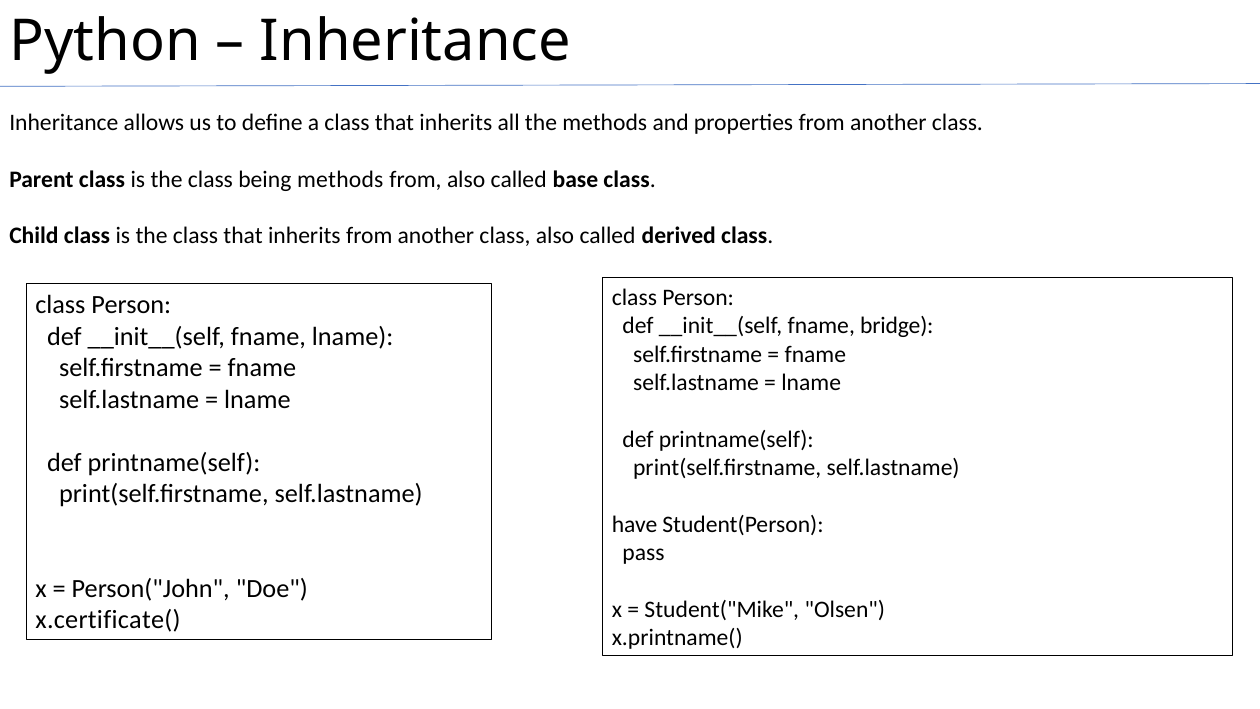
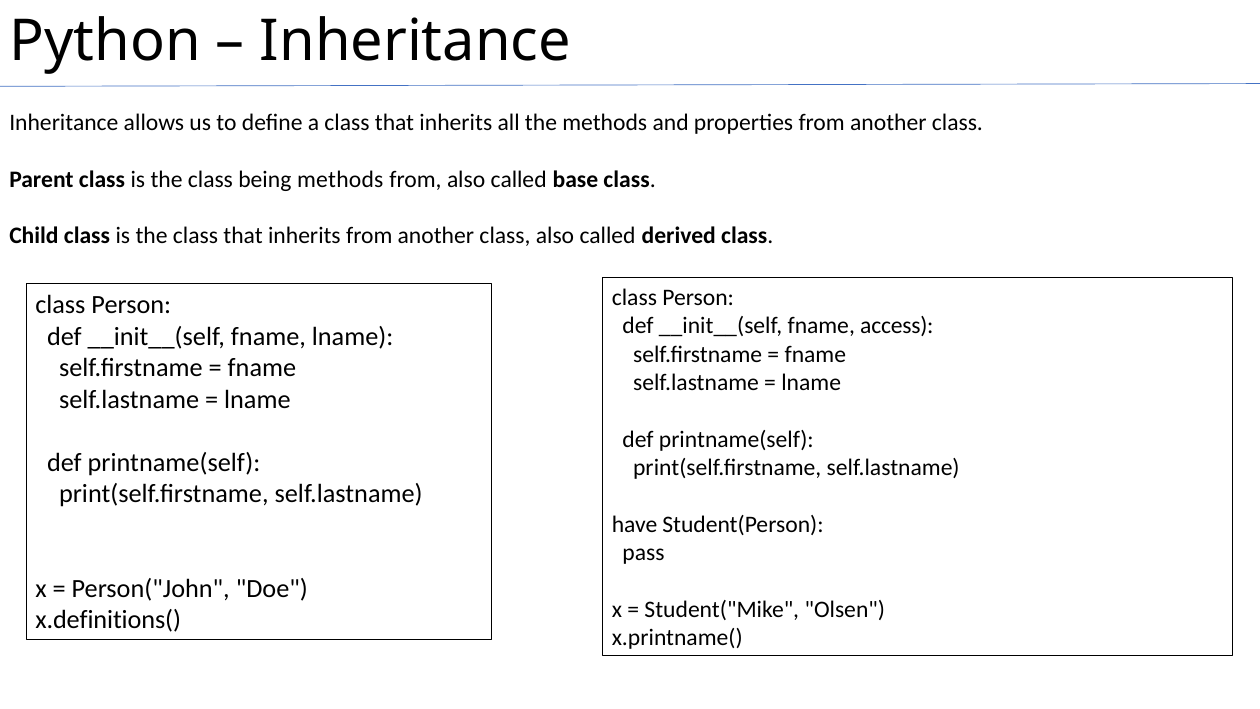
bridge: bridge -> access
x.certificate(: x.certificate( -> x.definitions(
